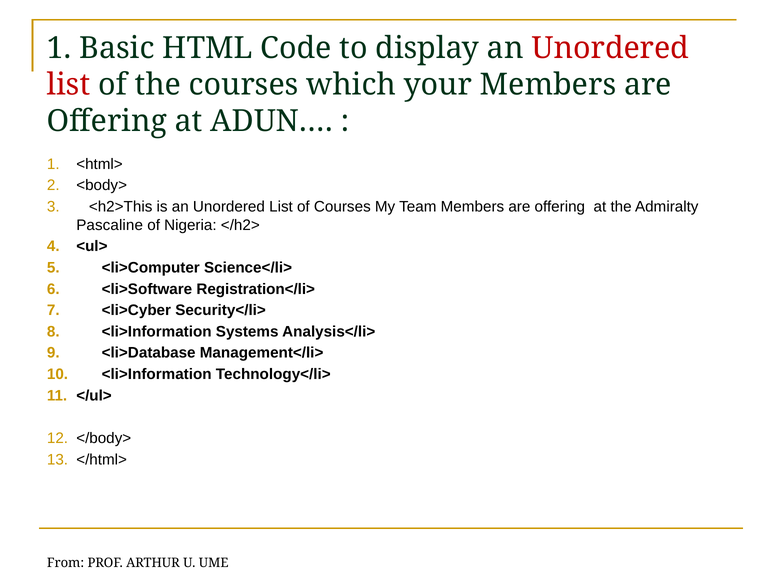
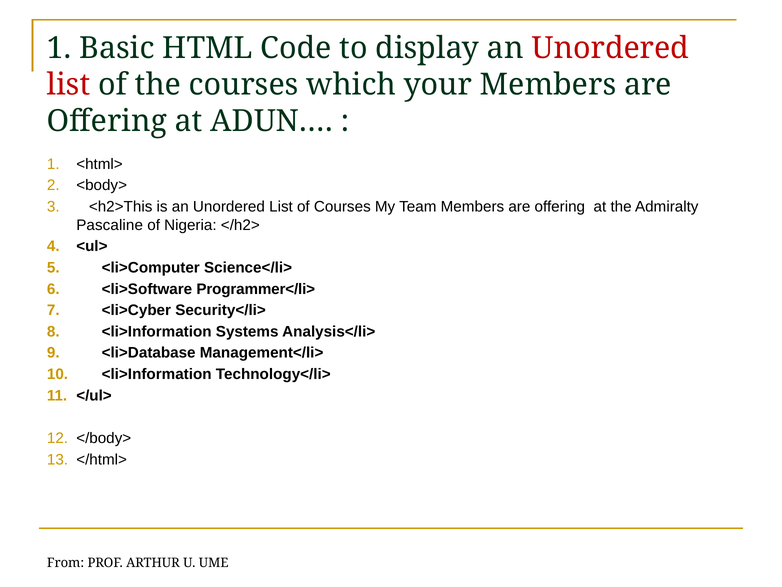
Registration</li>: Registration</li> -> Programmer</li>
